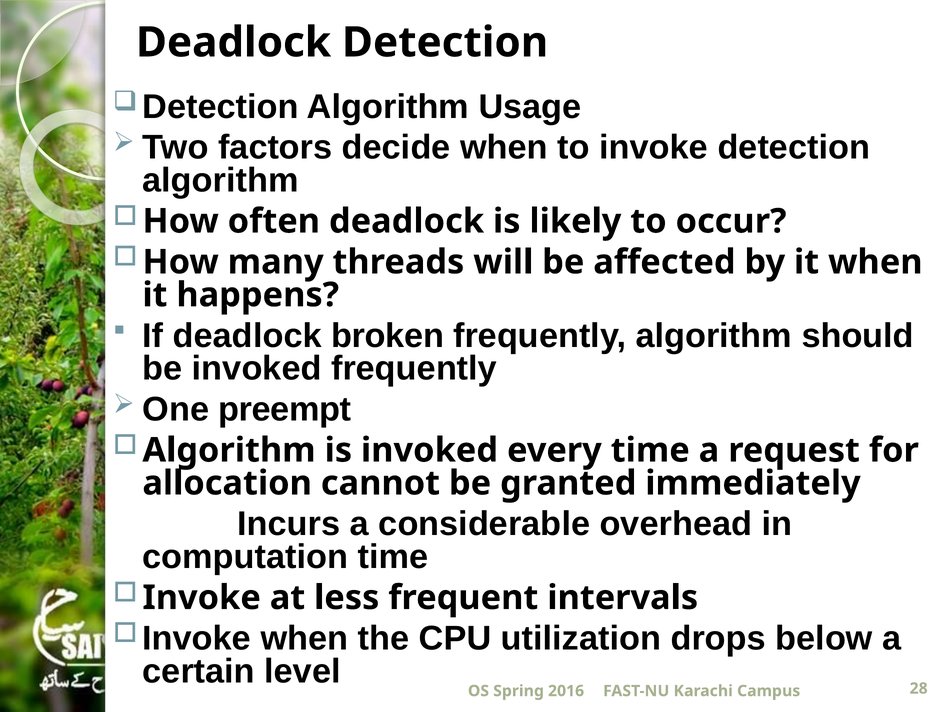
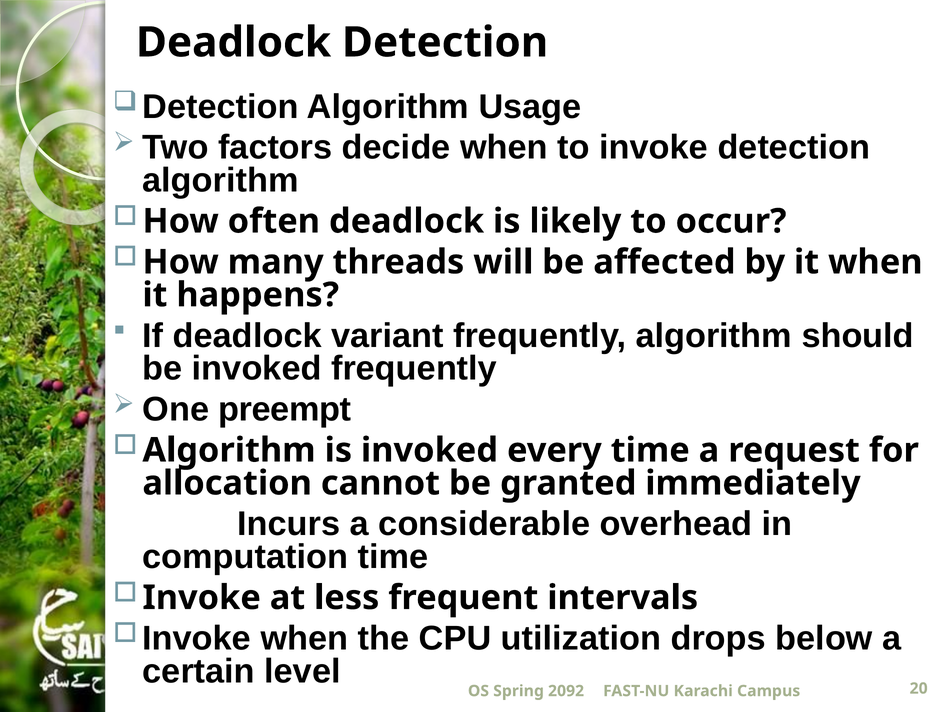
broken: broken -> variant
2016: 2016 -> 2092
28: 28 -> 20
